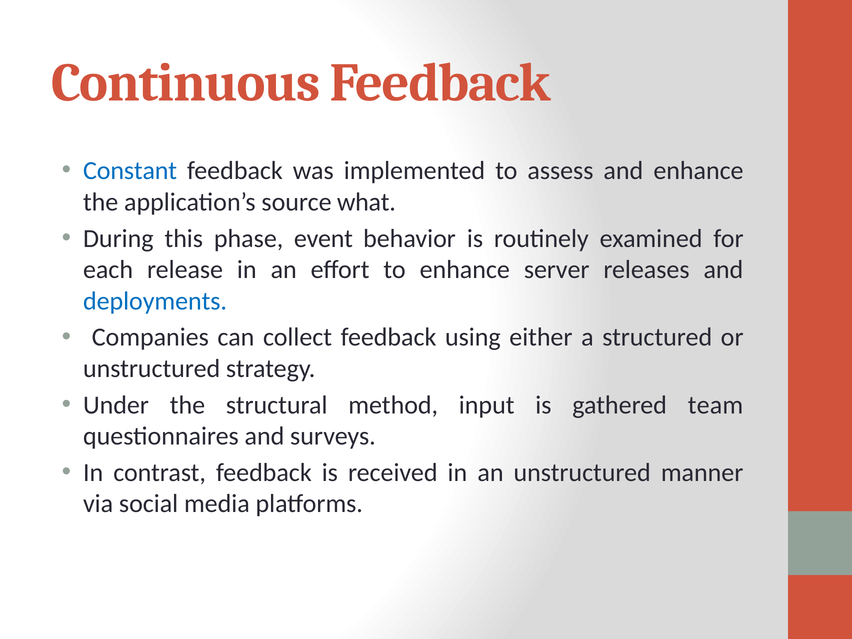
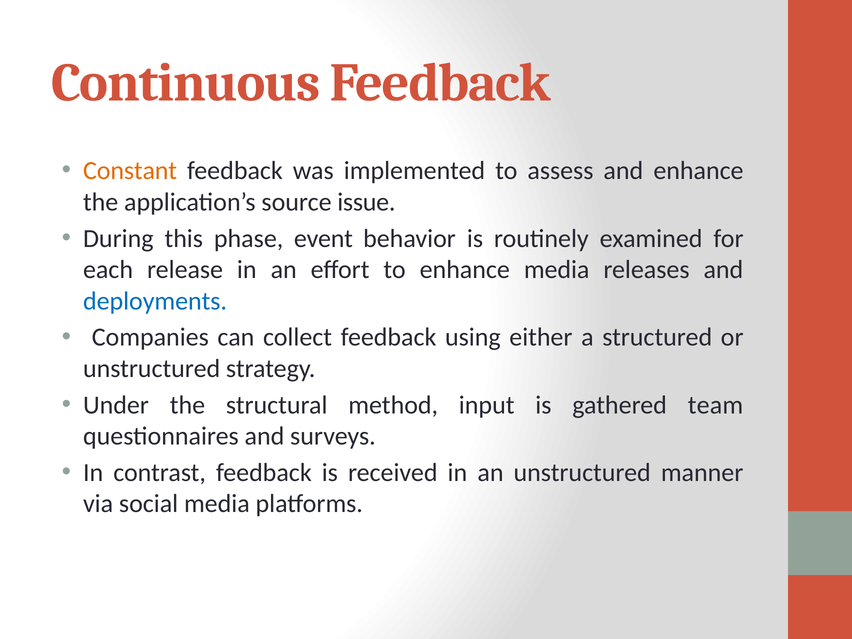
Constant colour: blue -> orange
what: what -> issue
enhance server: server -> media
